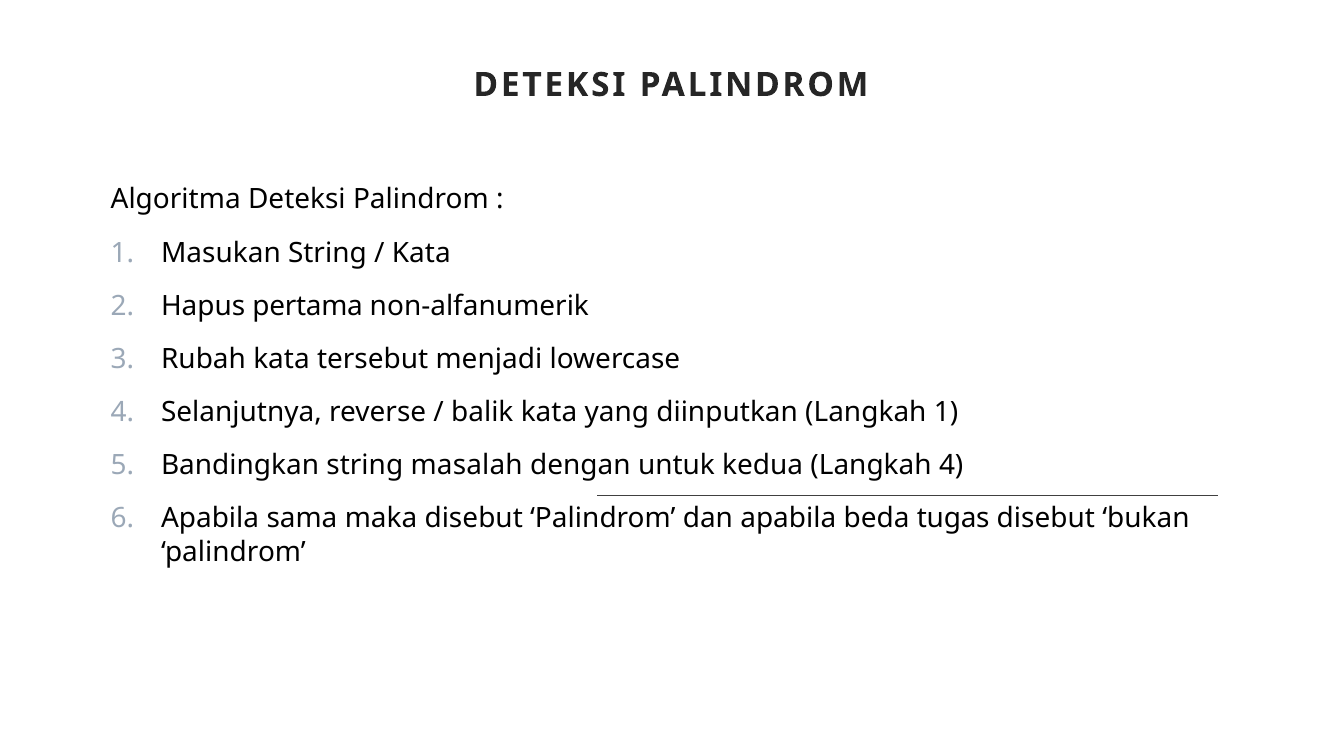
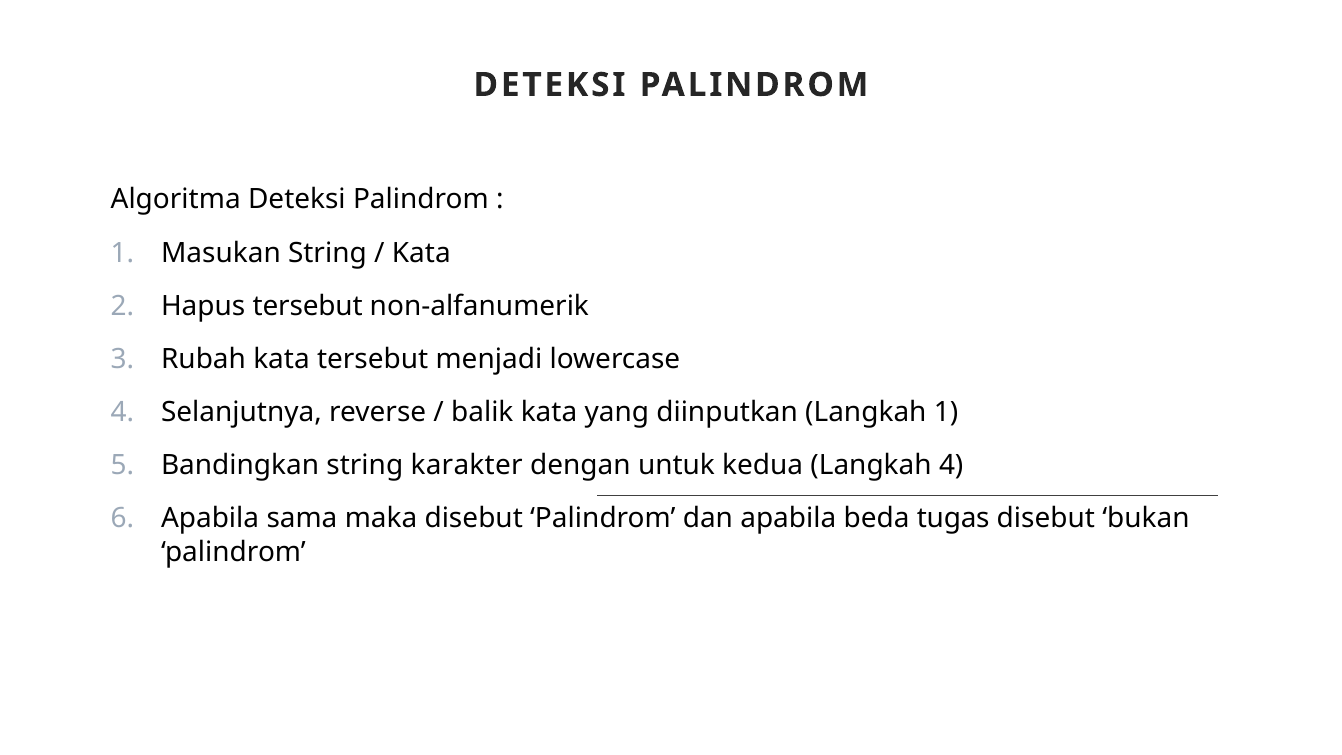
Hapus pertama: pertama -> tersebut
masalah: masalah -> karakter
